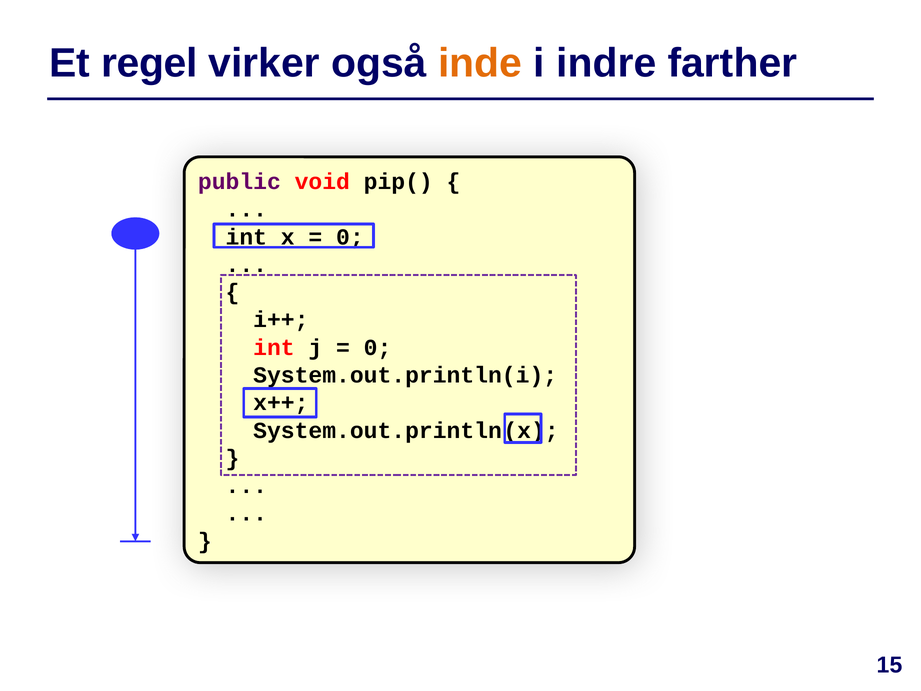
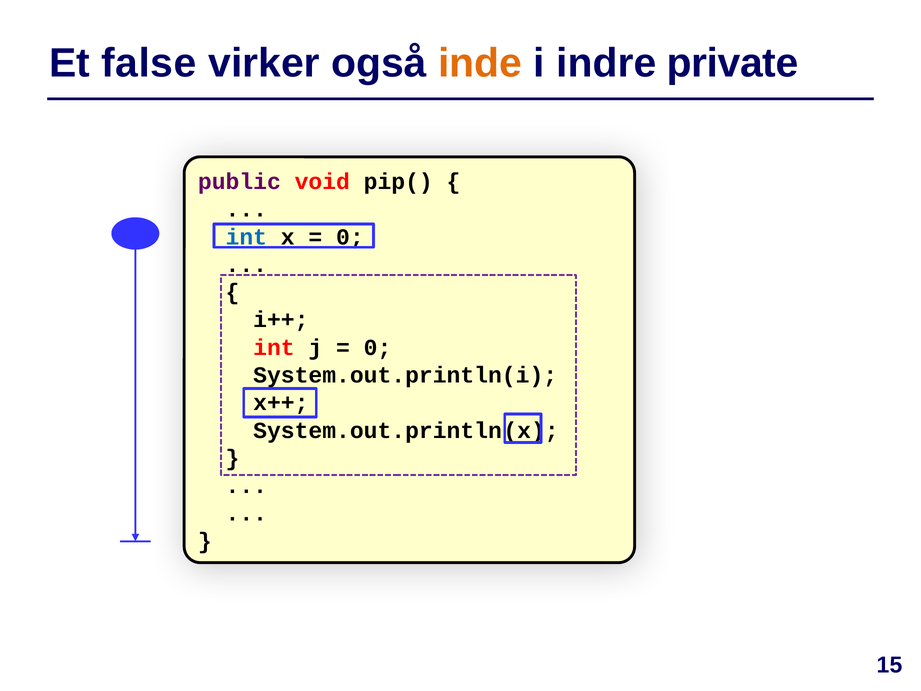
regel: regel -> false
farther: farther -> private
int at (246, 237) colour: black -> blue
